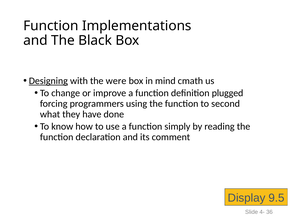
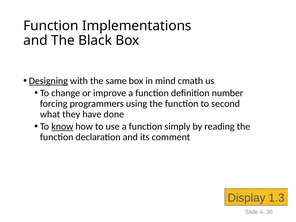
were: were -> same
plugged: plugged -> number
know underline: none -> present
9.5: 9.5 -> 1.3
